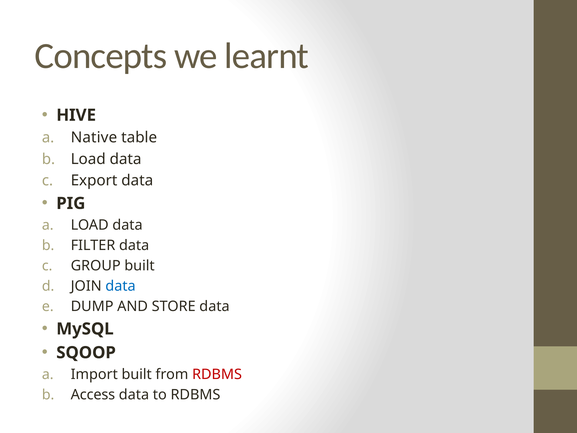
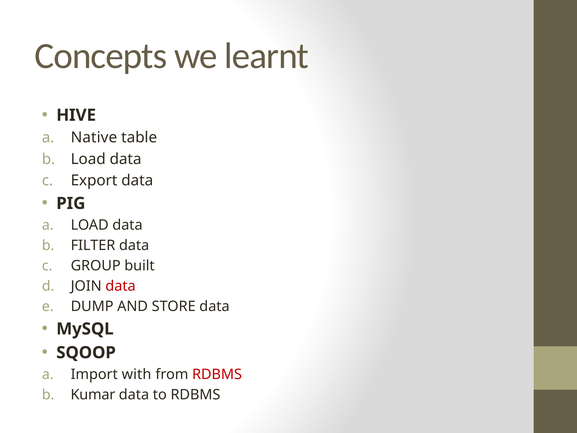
data at (121, 286) colour: blue -> red
Import built: built -> with
Access: Access -> Kumar
